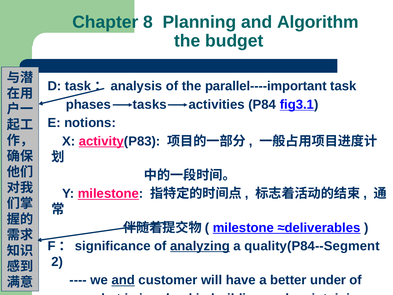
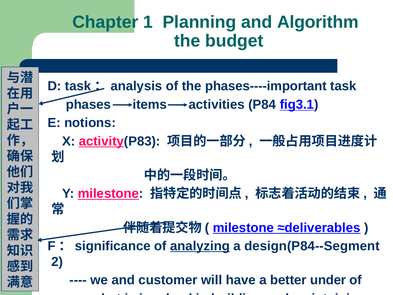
8: 8 -> 1
parallel----important: parallel----important -> phases----important
tasks: tasks -> items
quality(P84--Segment: quality(P84--Segment -> design(P84--Segment
and at (123, 280) underline: present -> none
